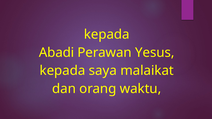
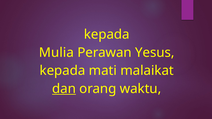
Abadi: Abadi -> Mulia
saya: saya -> mati
dan underline: none -> present
